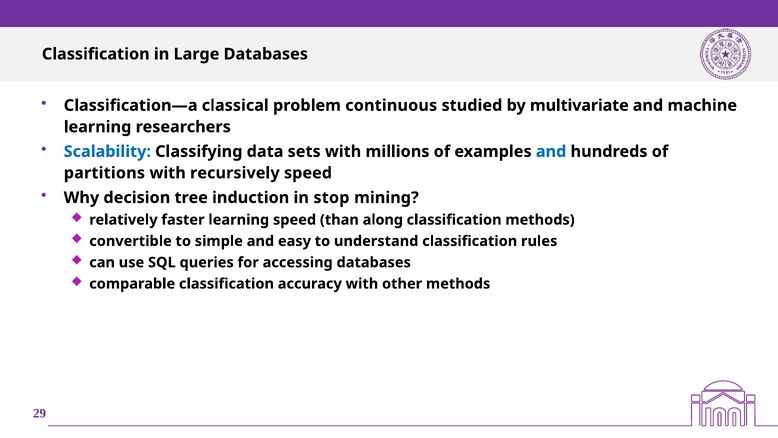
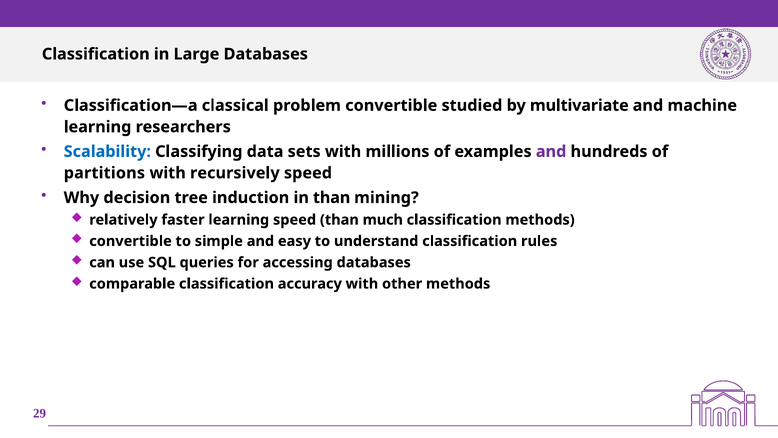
problem continuous: continuous -> convertible
and at (551, 151) colour: blue -> purple
in stop: stop -> than
along: along -> much
